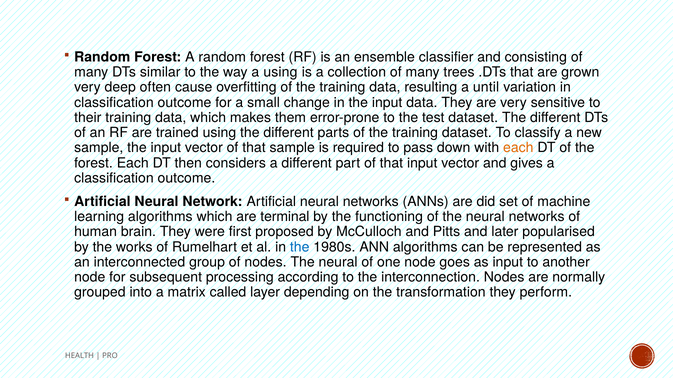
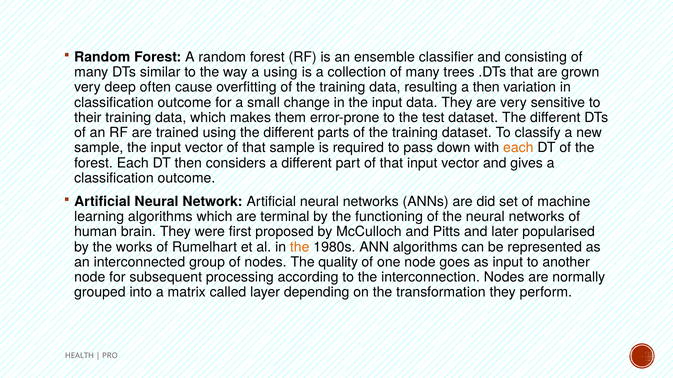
a until: until -> then
the at (300, 247) colour: blue -> orange
nodes The neural: neural -> quality
